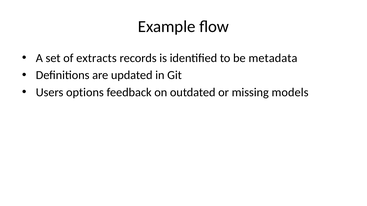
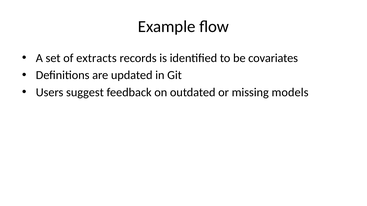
metadata: metadata -> covariates
options: options -> suggest
